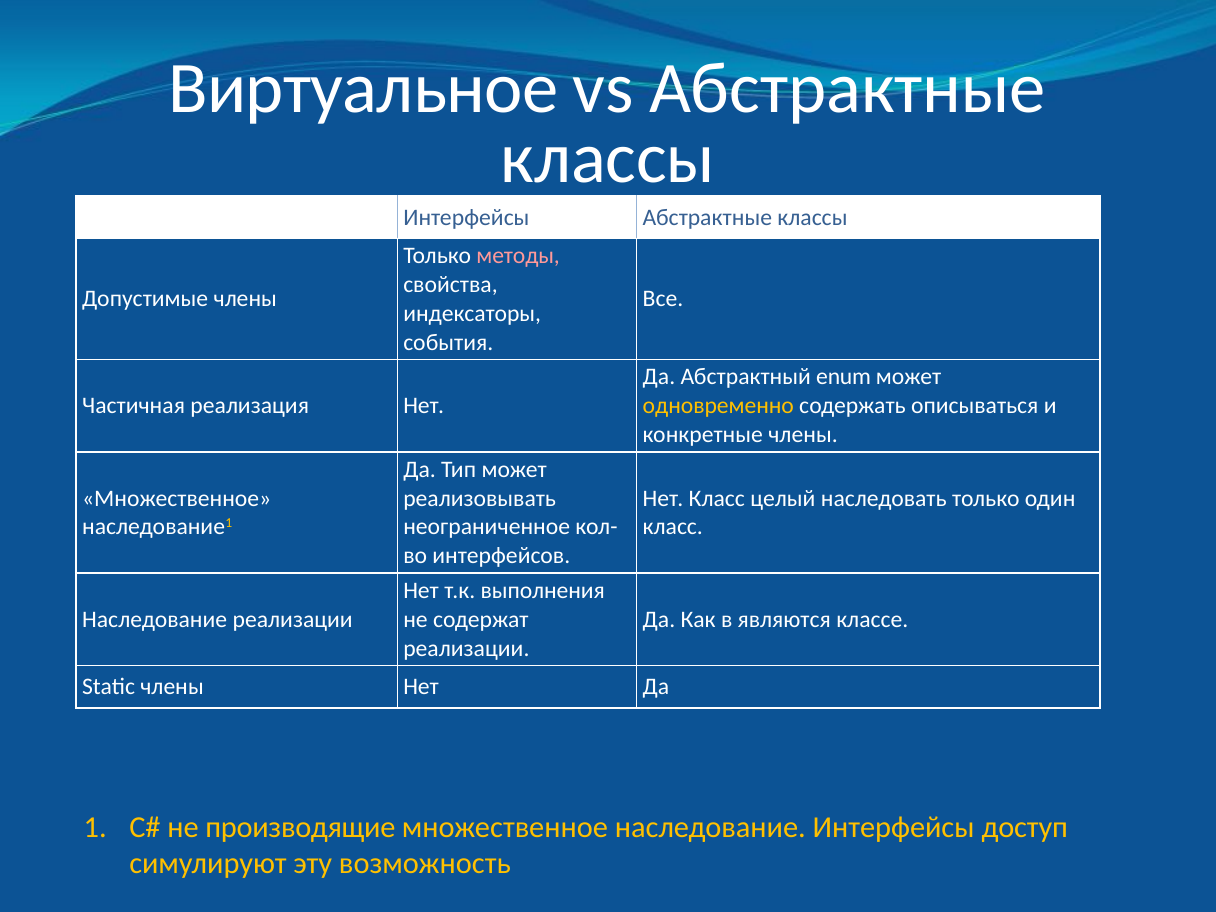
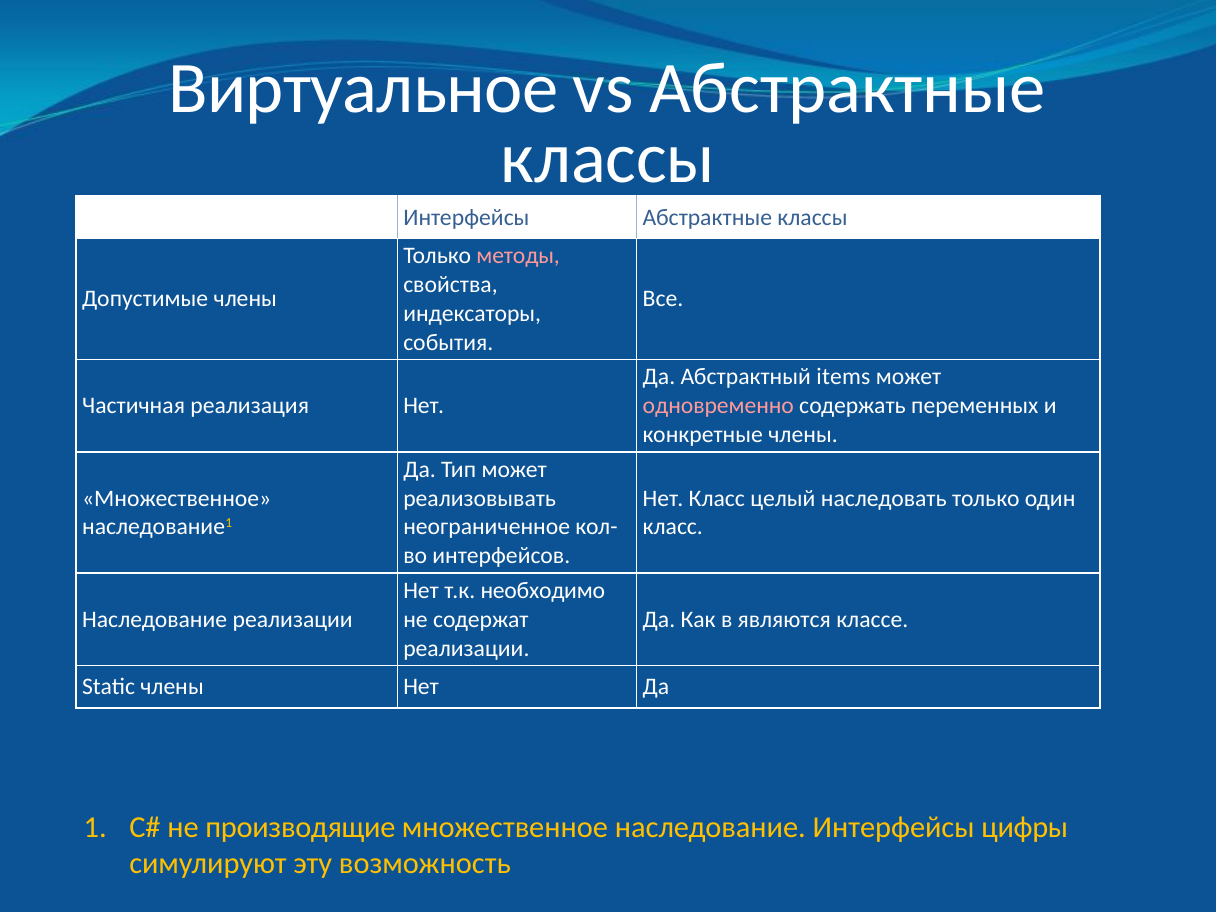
enum: enum -> items
одновременно colour: yellow -> pink
описываться: описываться -> переменных
выполнения: выполнения -> необходимо
доступ: доступ -> цифры
